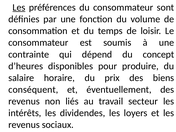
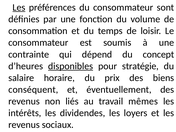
disponibles underline: none -> present
produire: produire -> stratégie
secteur: secteur -> mêmes
